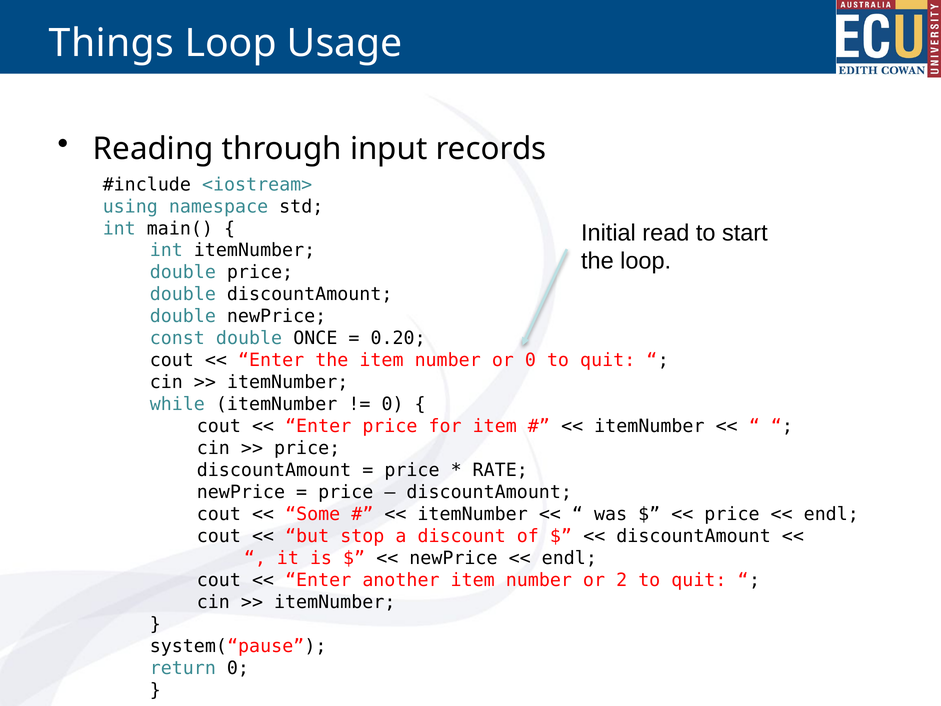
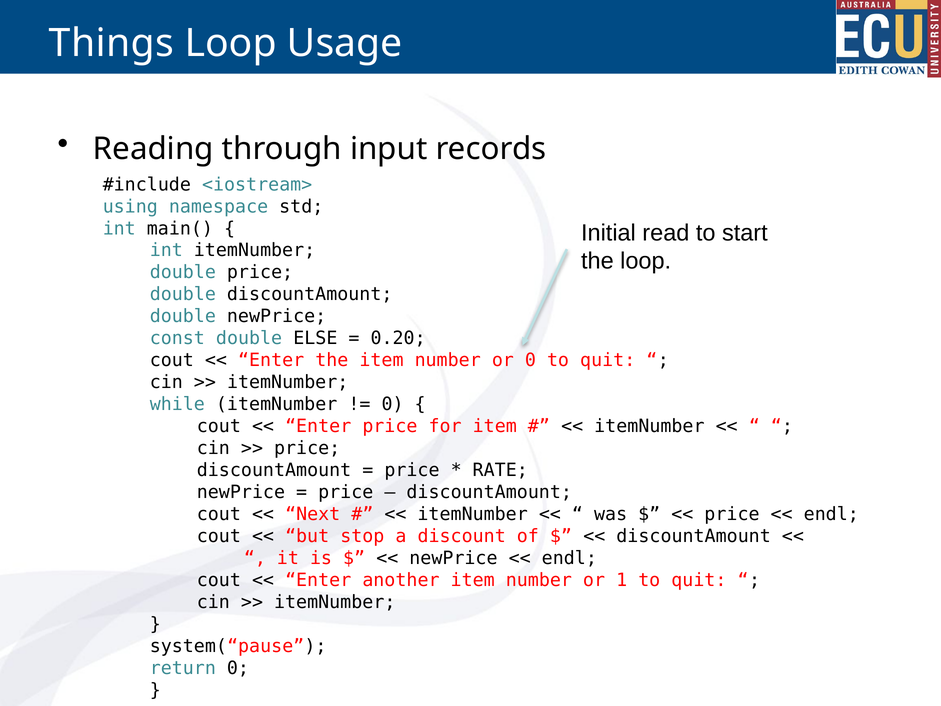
ONCE: ONCE -> ELSE
Some: Some -> Next
2: 2 -> 1
